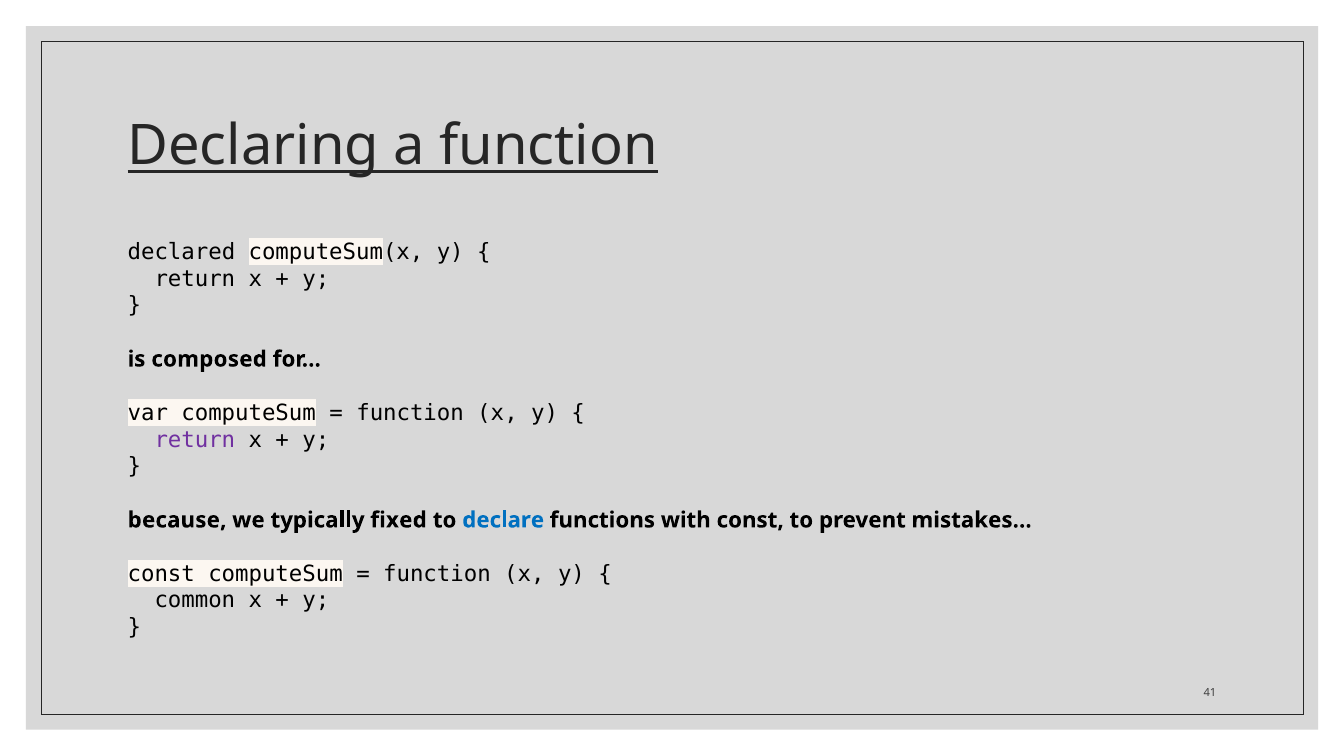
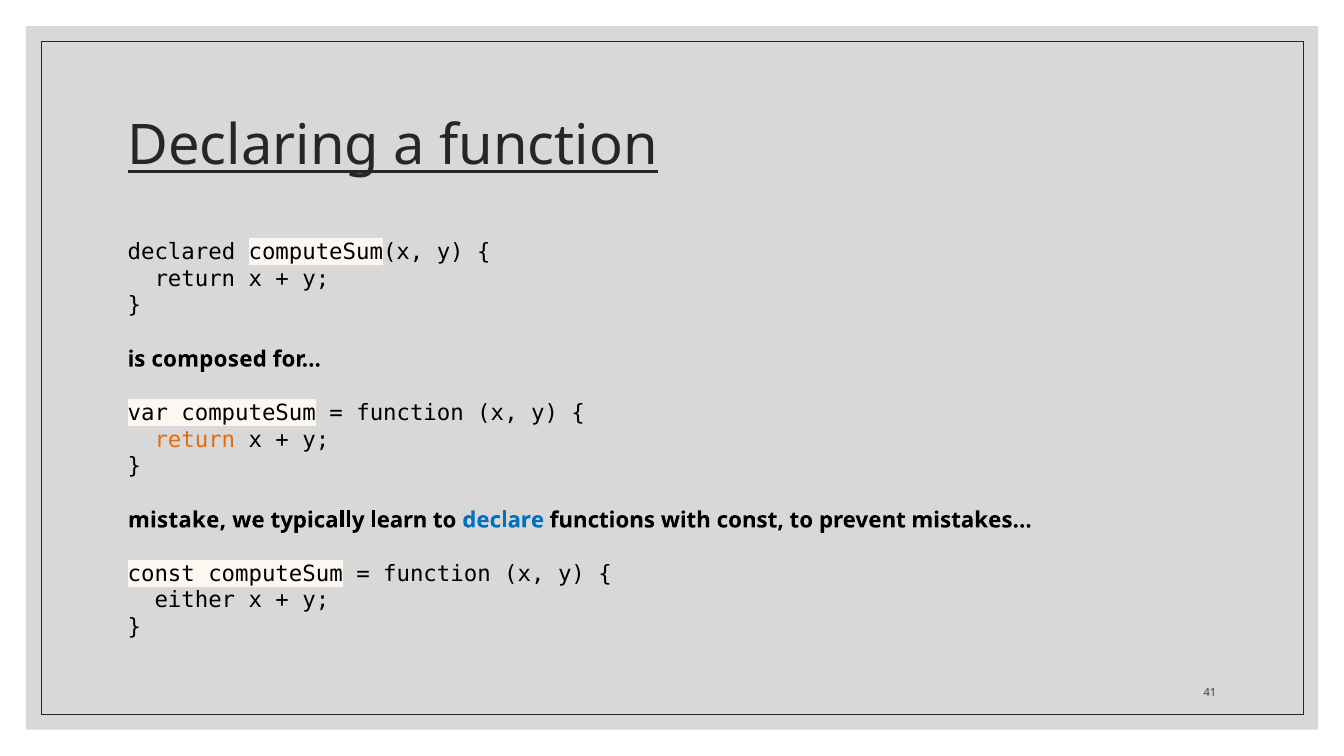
return at (195, 440) colour: purple -> orange
because: because -> mistake
fixed: fixed -> learn
common: common -> either
